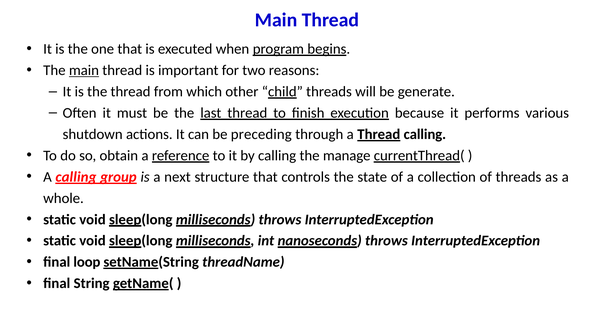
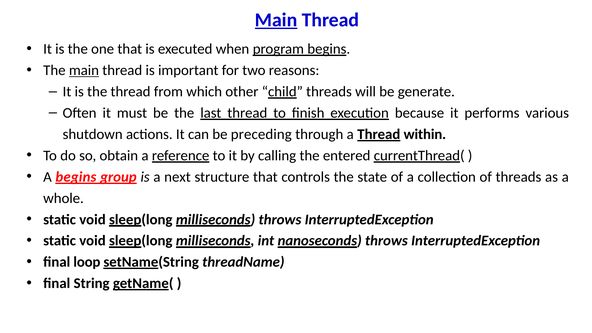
Main at (276, 20) underline: none -> present
Thread calling: calling -> within
manage: manage -> entered
A calling: calling -> begins
